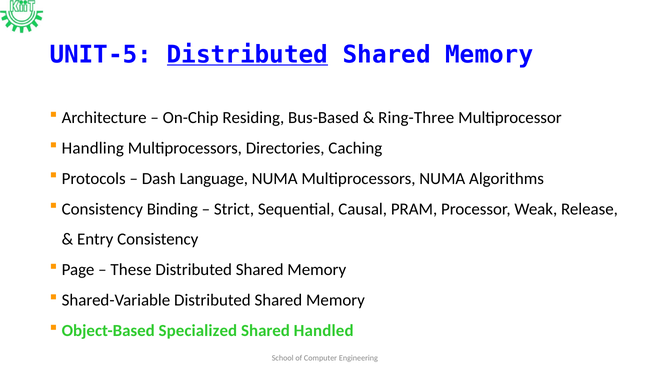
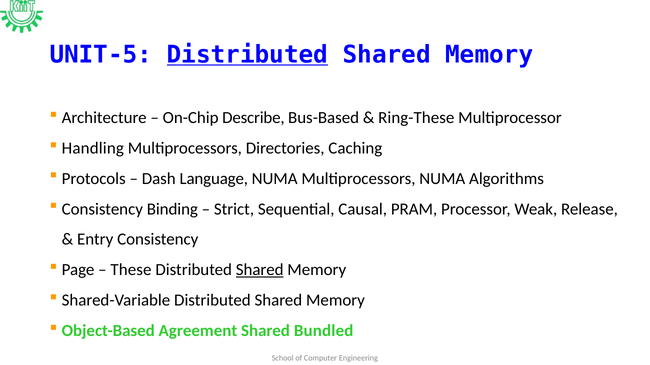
Residing: Residing -> Describe
Ring-Three: Ring-Three -> Ring-These
Shared at (260, 270) underline: none -> present
Specialized: Specialized -> Agreement
Handled: Handled -> Bundled
